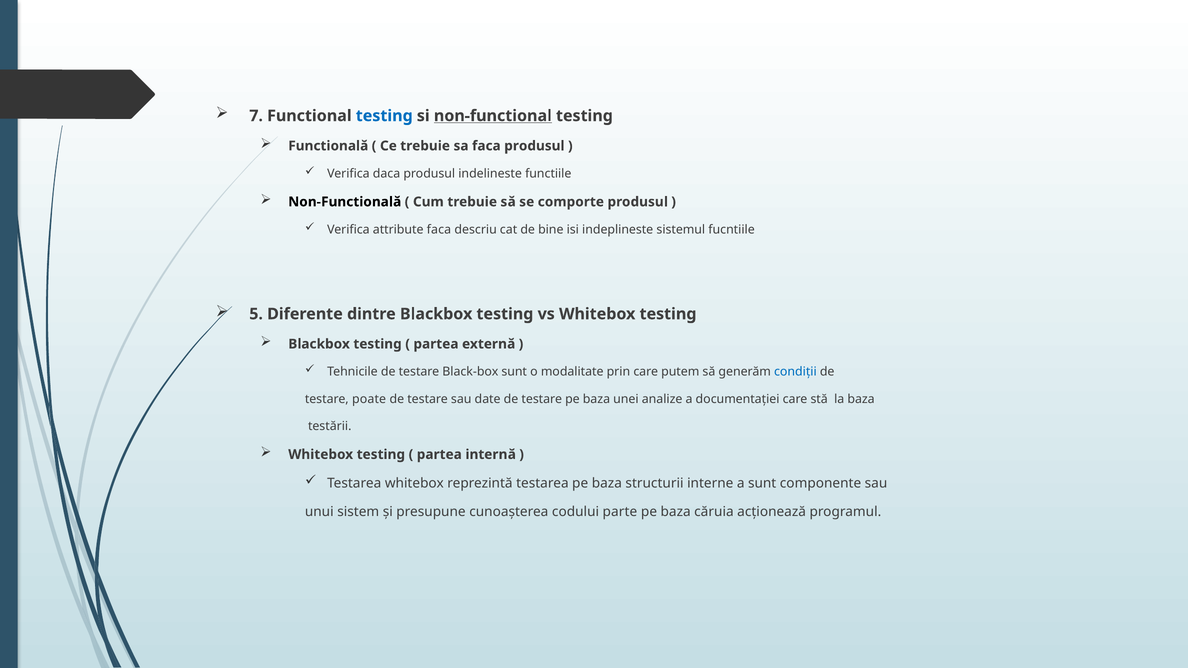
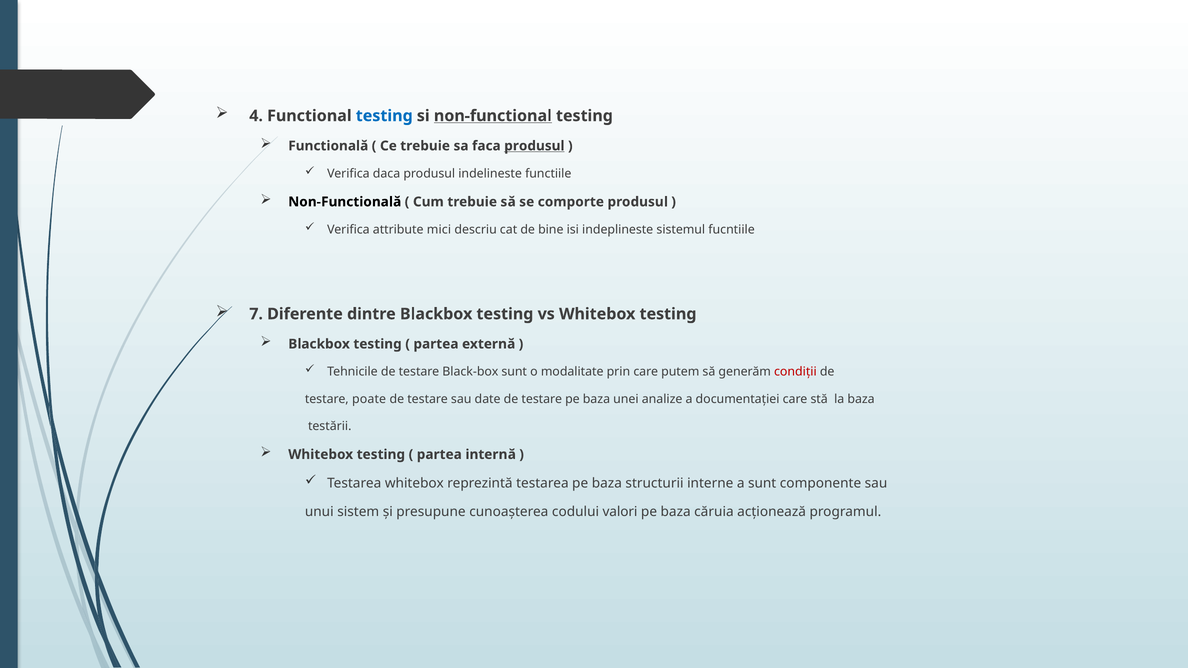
7: 7 -> 4
produsul at (534, 146) underline: none -> present
attribute faca: faca -> mici
5: 5 -> 7
condiții colour: blue -> red
parte: parte -> valori
